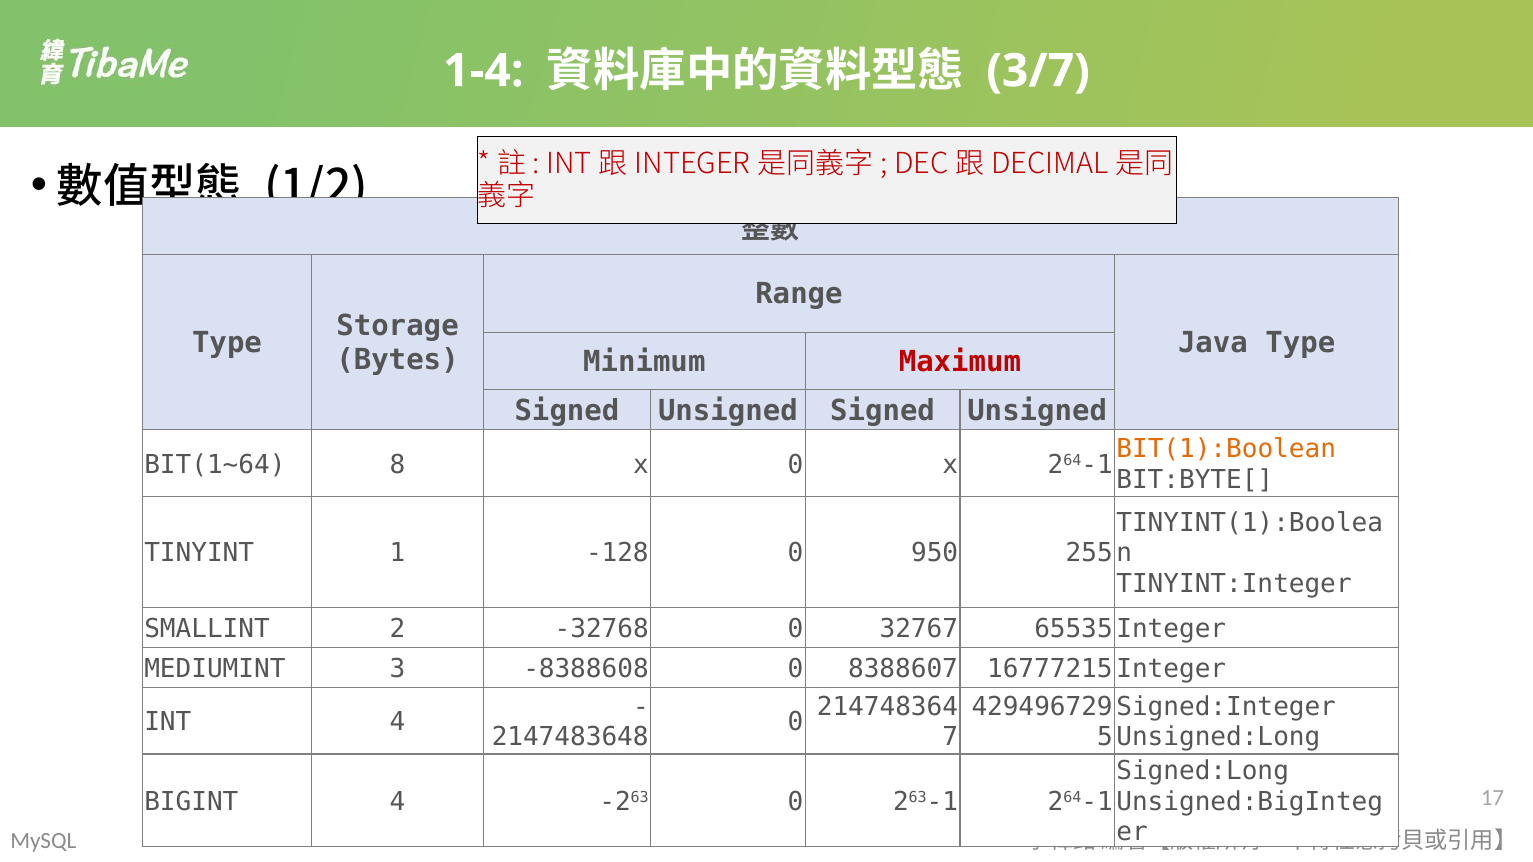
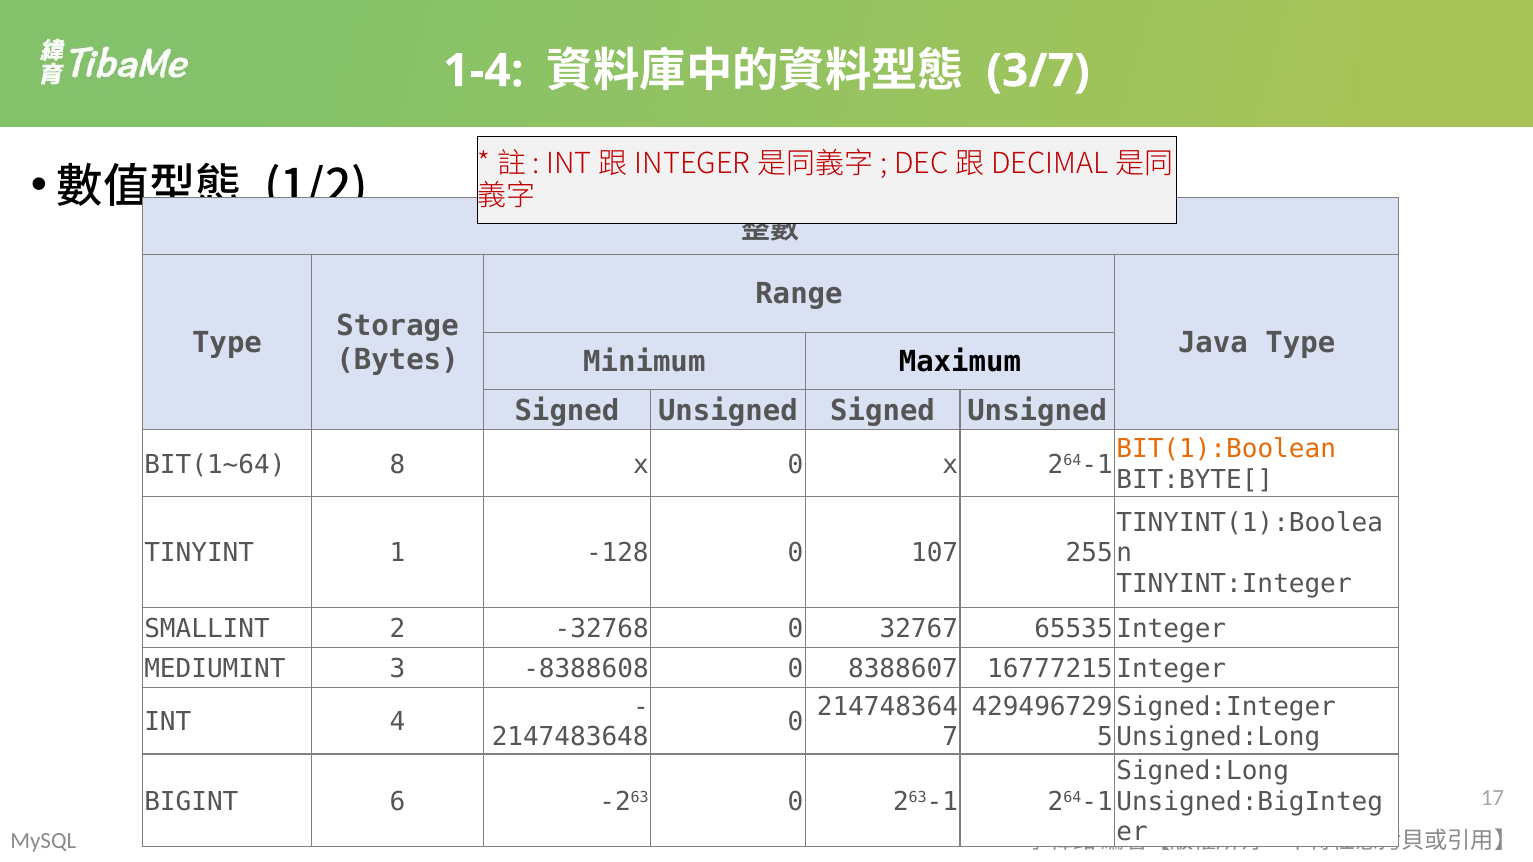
Maximum colour: red -> black
950: 950 -> 107
BIGINT 4: 4 -> 6
